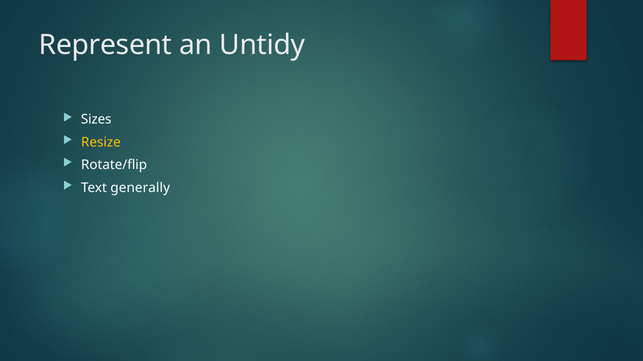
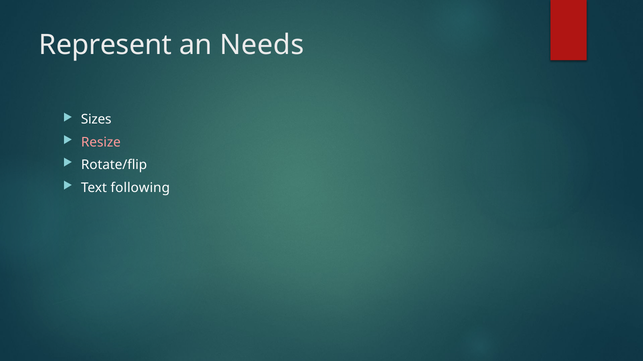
Untidy: Untidy -> Needs
Resize colour: yellow -> pink
generally: generally -> following
